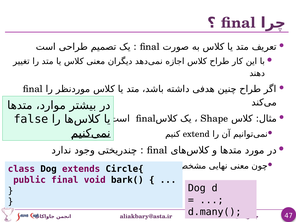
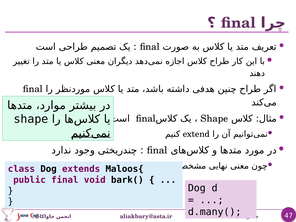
false at (31, 119): false -> shape
Circle{: Circle{ -> Maloos{
